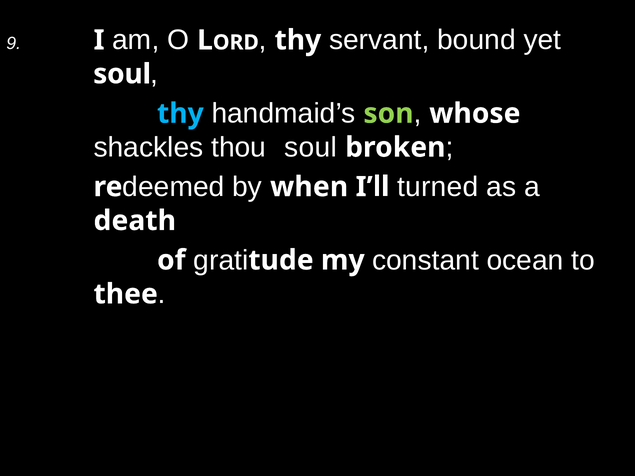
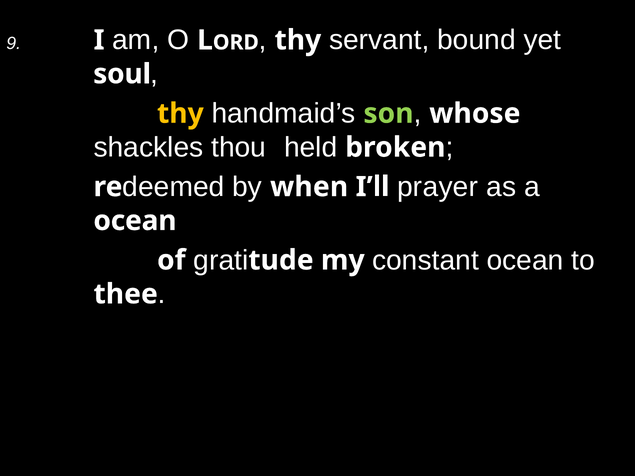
thy at (180, 114) colour: light blue -> yellow
thou soul: soul -> held
turned: turned -> prayer
death at (135, 221): death -> ocean
